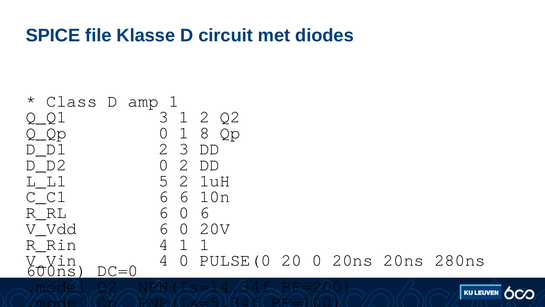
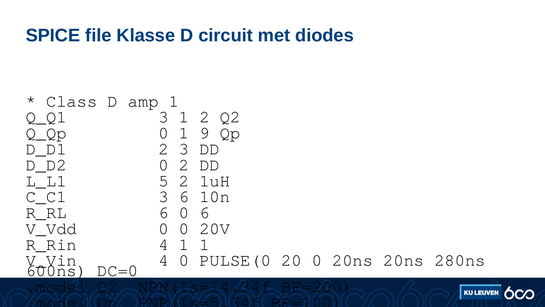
8: 8 -> 9
C_C1 6: 6 -> 3
V_Vdd 6: 6 -> 0
